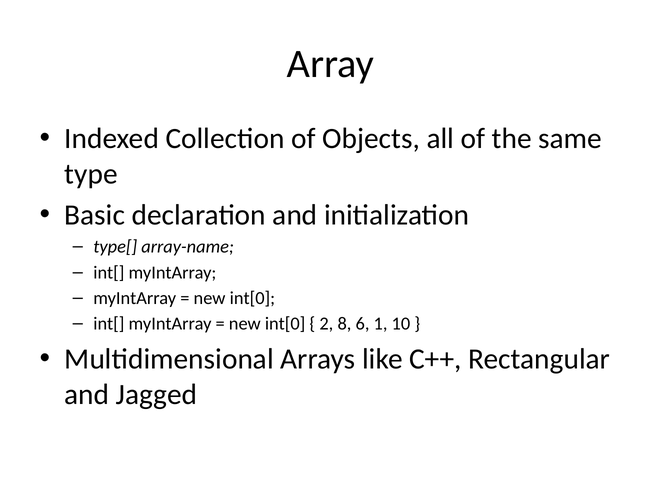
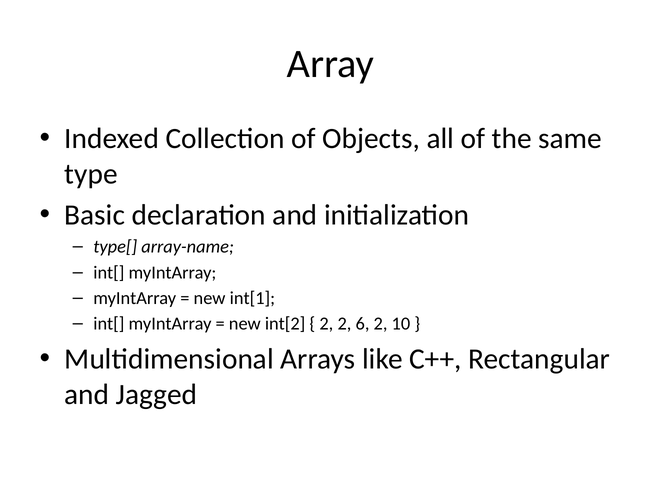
int[0 at (252, 298): int[0 -> int[1
int[0 at (285, 324): int[0 -> int[2
2 8: 8 -> 2
6 1: 1 -> 2
